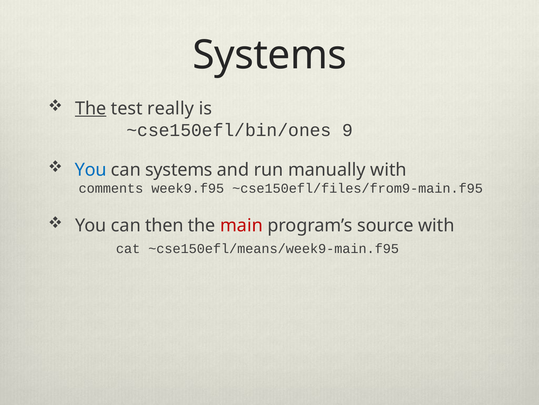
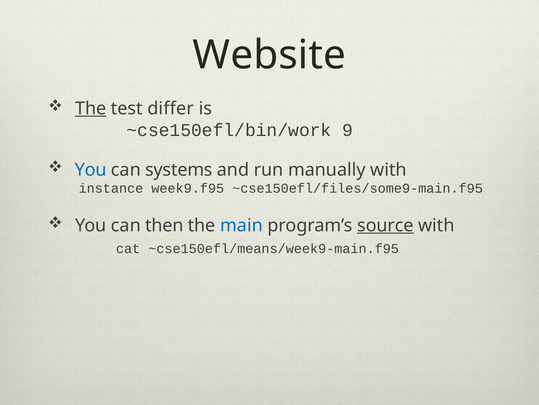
Systems at (270, 55): Systems -> Website
really: really -> differ
~cse150efl/bin/ones: ~cse150efl/bin/ones -> ~cse150efl/bin/work
comments: comments -> instance
~cse150efl/files/from9-main.f95: ~cse150efl/files/from9-main.f95 -> ~cse150efl/files/some9-main.f95
main colour: red -> blue
source underline: none -> present
